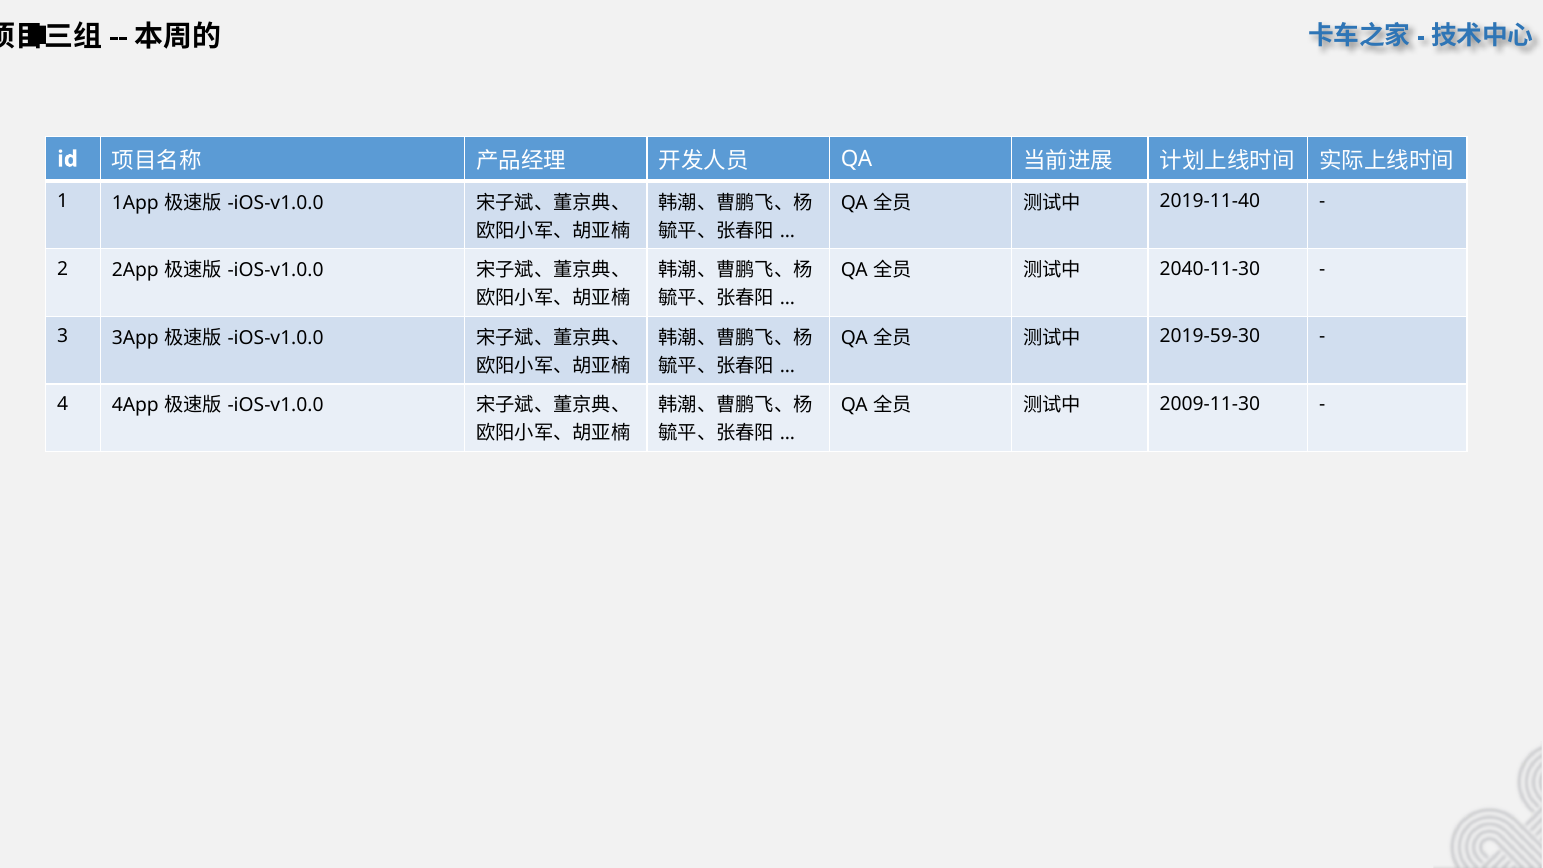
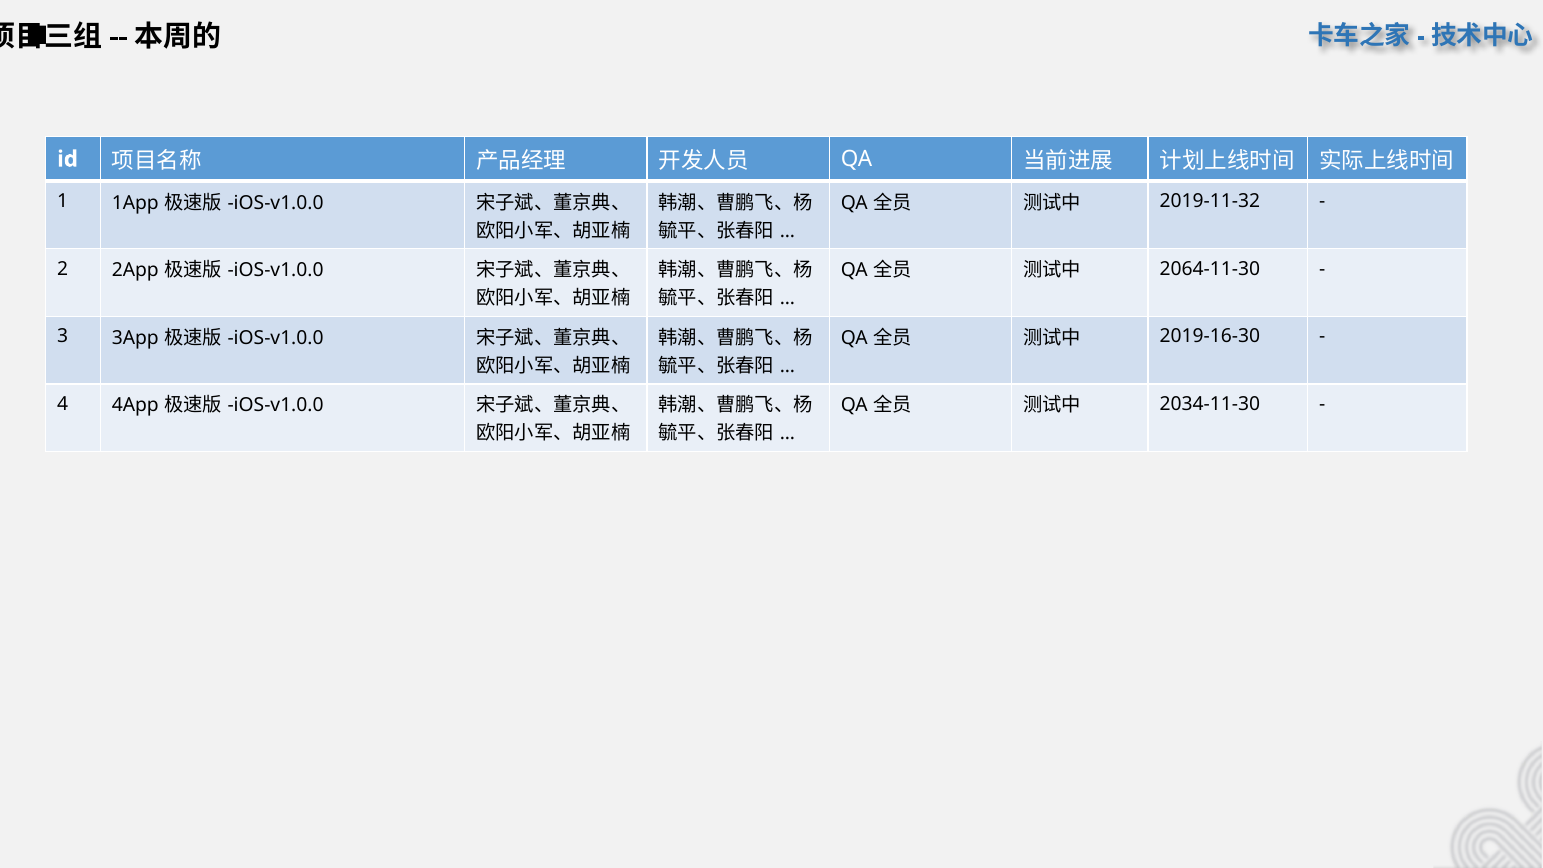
2019-11-40: 2019-11-40 -> 2019-11-32
2040-11-30: 2040-11-30 -> 2064-11-30
2019-59-30: 2019-59-30 -> 2019-16-30
2009-11-30: 2009-11-30 -> 2034-11-30
